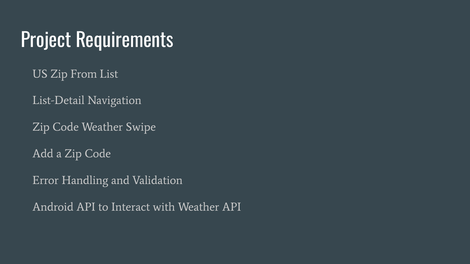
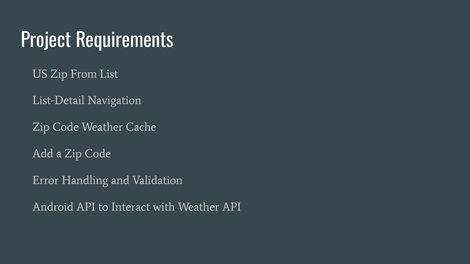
Swipe: Swipe -> Cache
